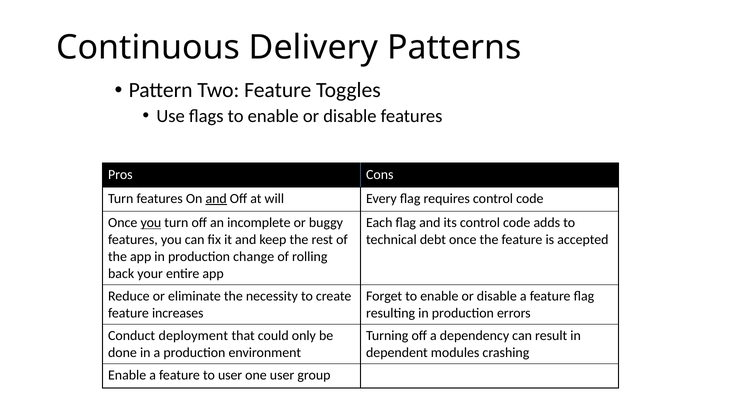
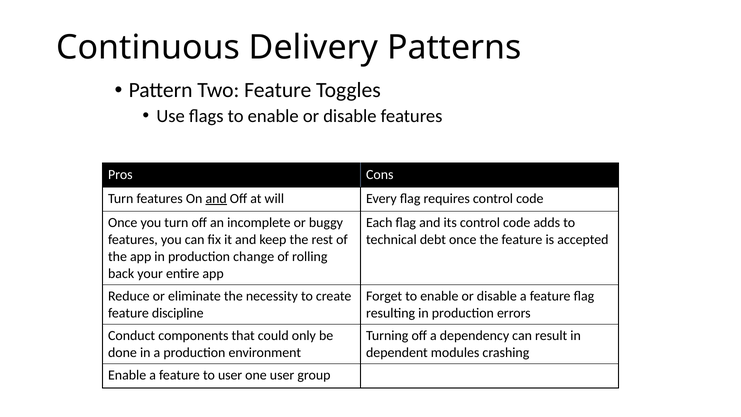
you at (151, 223) underline: present -> none
increases: increases -> discipline
deployment: deployment -> components
